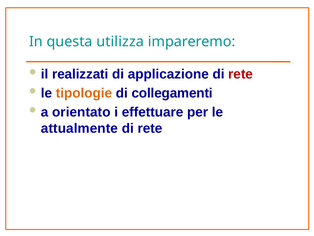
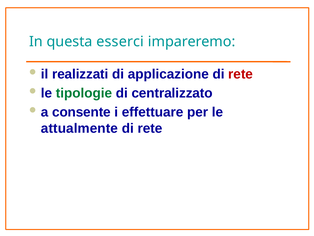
utilizza: utilizza -> esserci
tipologie colour: orange -> green
collegamenti: collegamenti -> centralizzato
orientato: orientato -> consente
